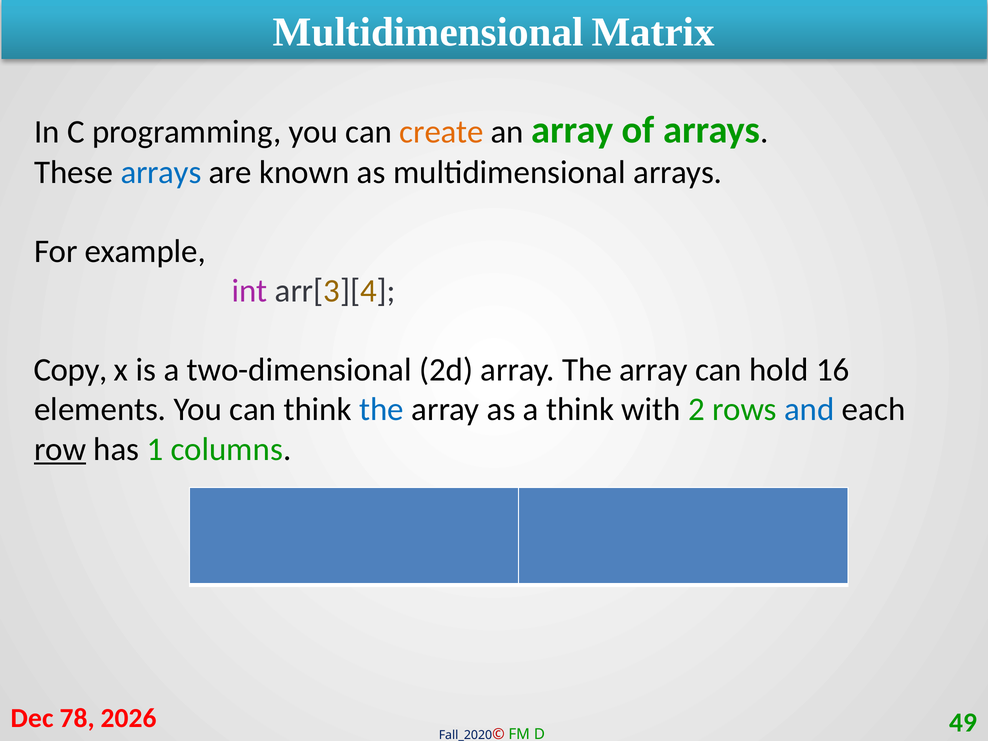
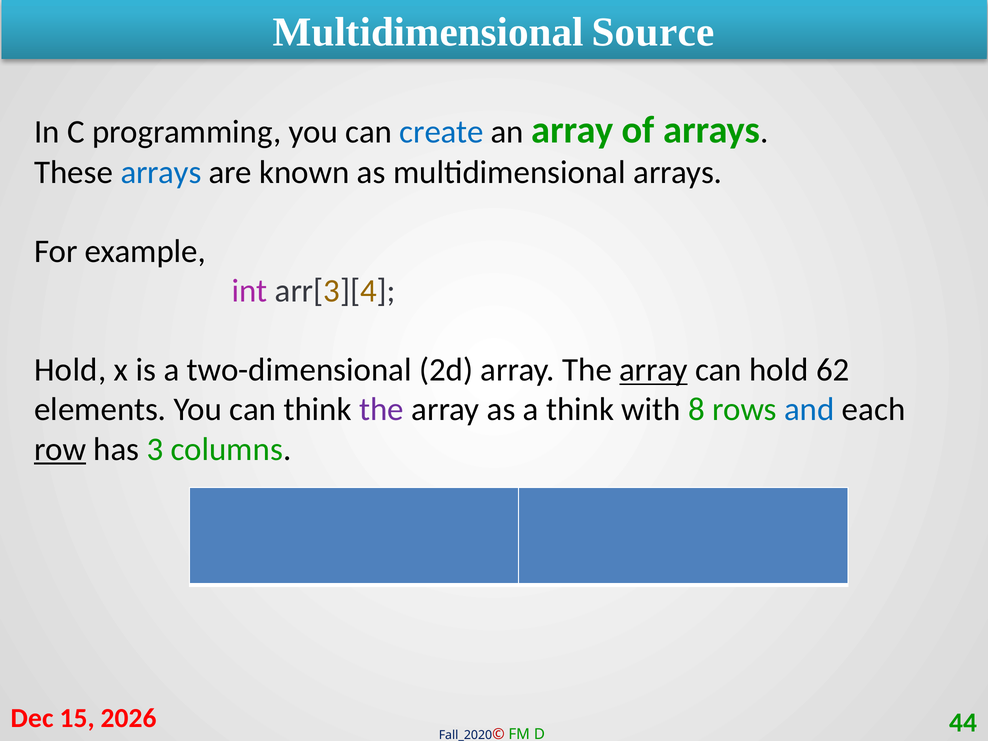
Matrix: Matrix -> Source
create colour: orange -> blue
Copy at (71, 370): Copy -> Hold
array at (654, 370) underline: none -> present
16: 16 -> 62
the at (381, 410) colour: blue -> purple
2: 2 -> 8
1: 1 -> 3
78: 78 -> 15
49: 49 -> 44
